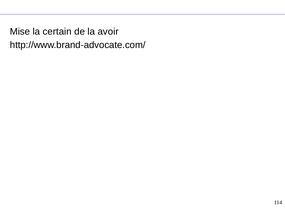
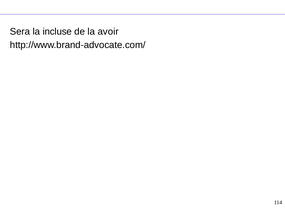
Mise: Mise -> Sera
certain: certain -> incluse
